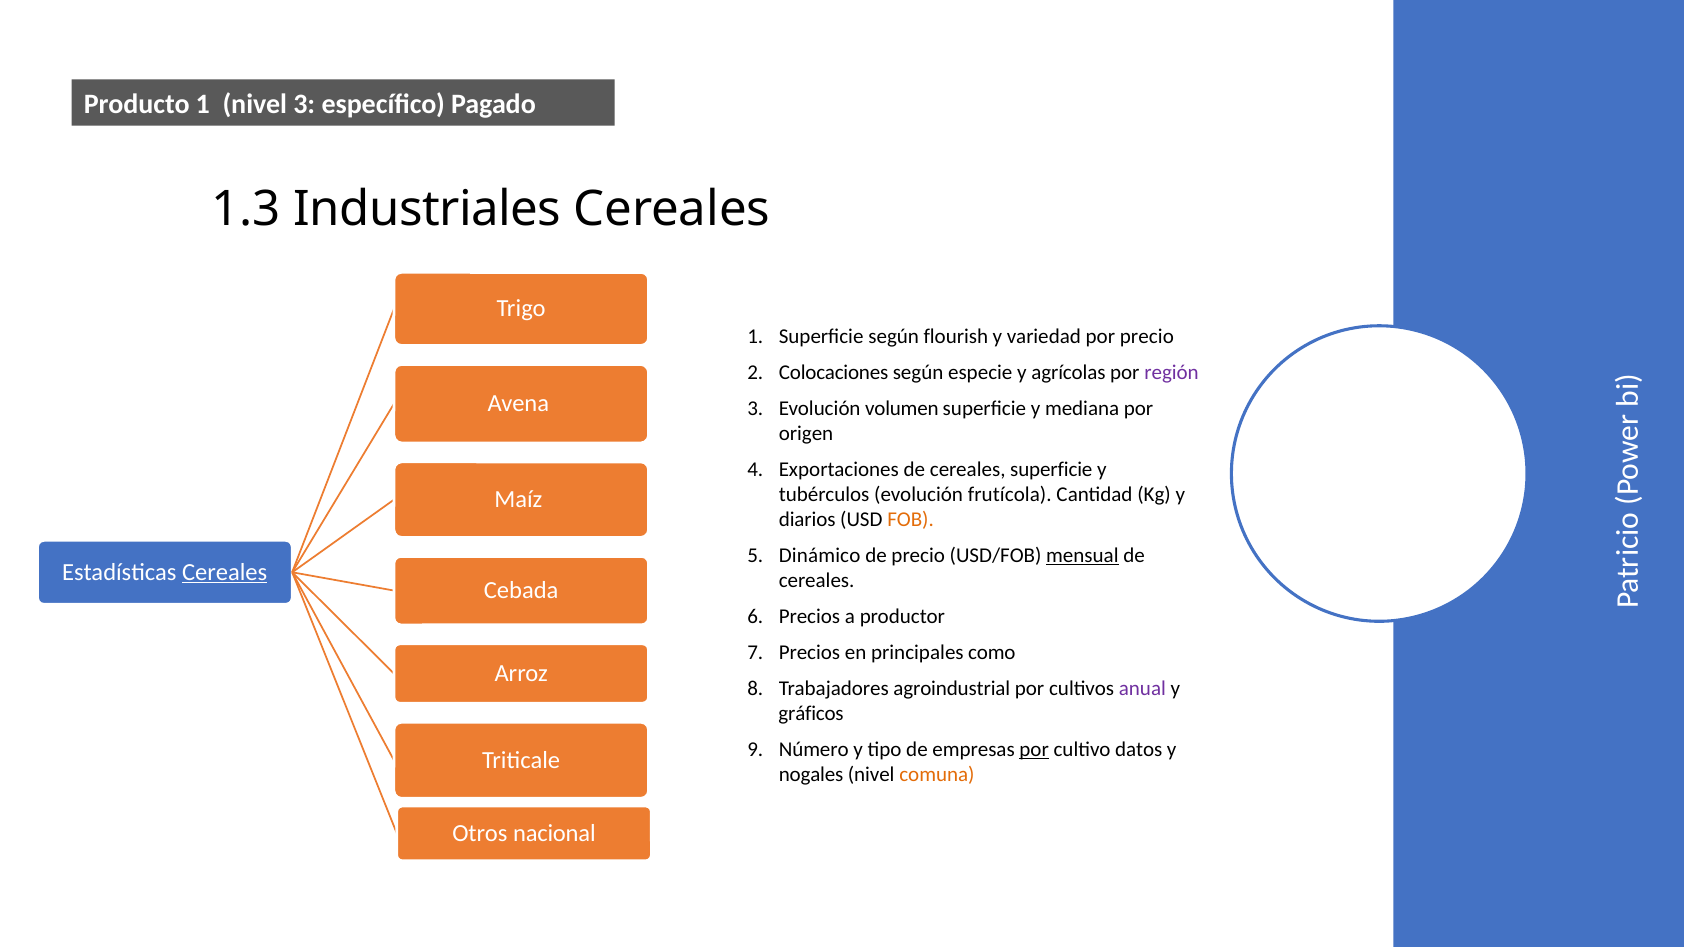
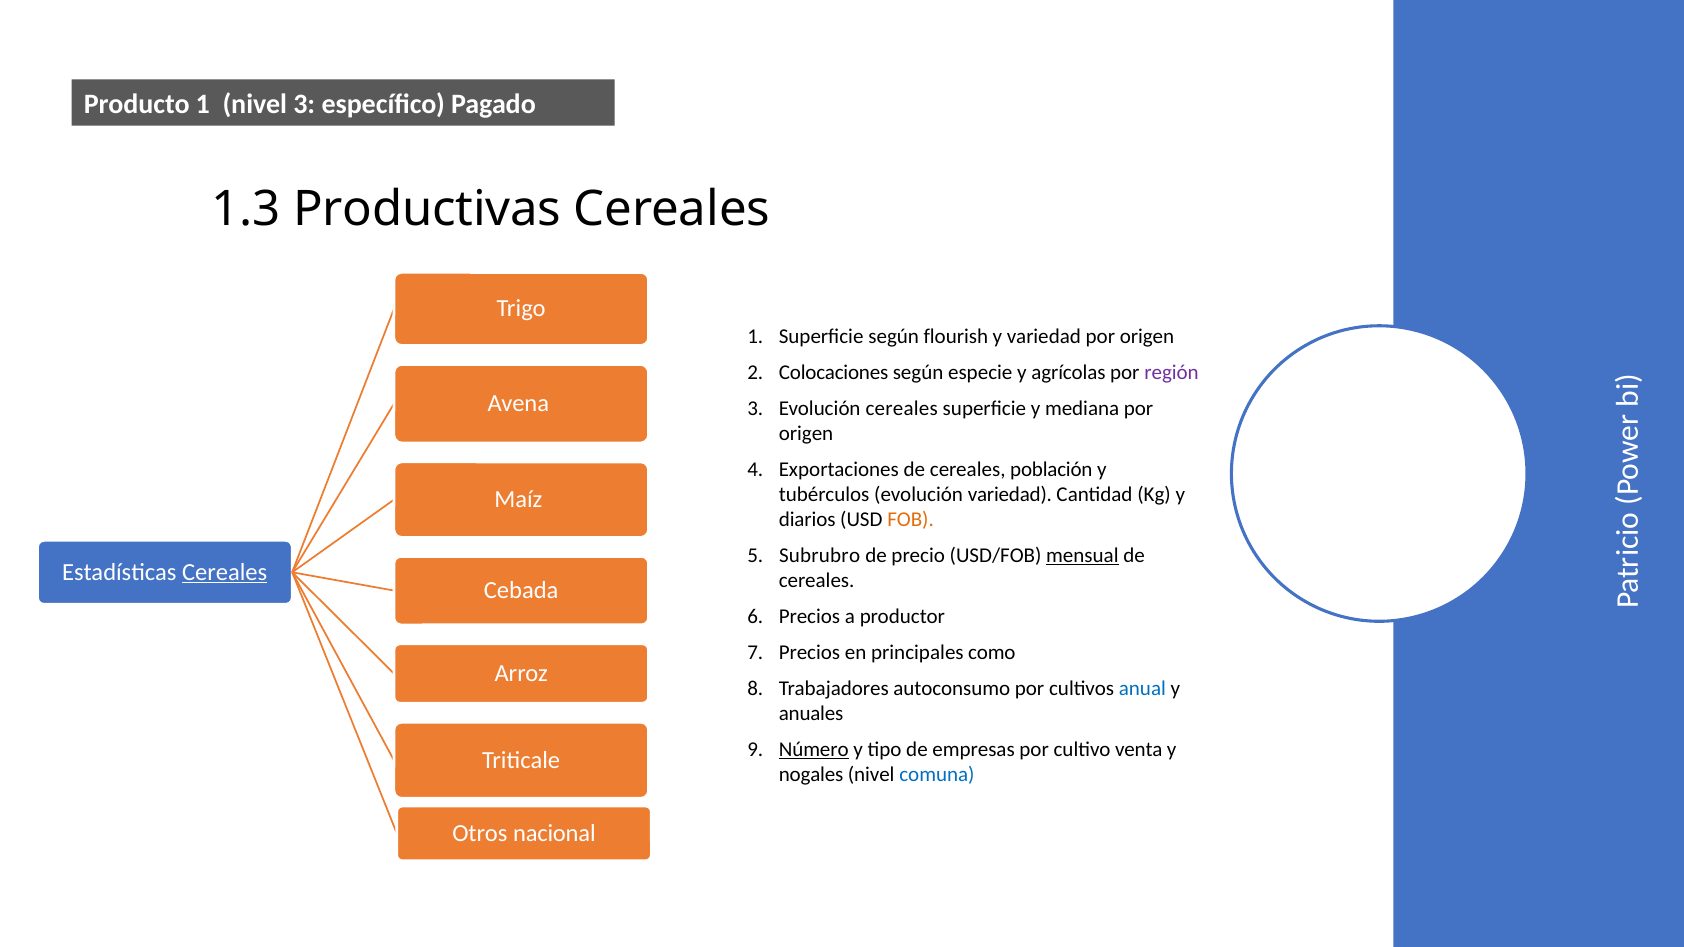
Industriales: Industriales -> Productivas
variedad por precio: precio -> origen
Evolución volumen: volumen -> cereales
cereales superficie: superficie -> población
evolución frutícola: frutícola -> variedad
Dinámico: Dinámico -> Subrubro
agroindustrial: agroindustrial -> autoconsumo
anual colour: purple -> blue
gráficos: gráficos -> anuales
Número underline: none -> present
por at (1034, 749) underline: present -> none
datos: datos -> venta
comuna colour: orange -> blue
